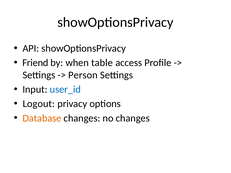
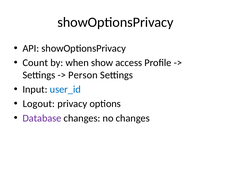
Friend: Friend -> Count
table: table -> show
Database colour: orange -> purple
